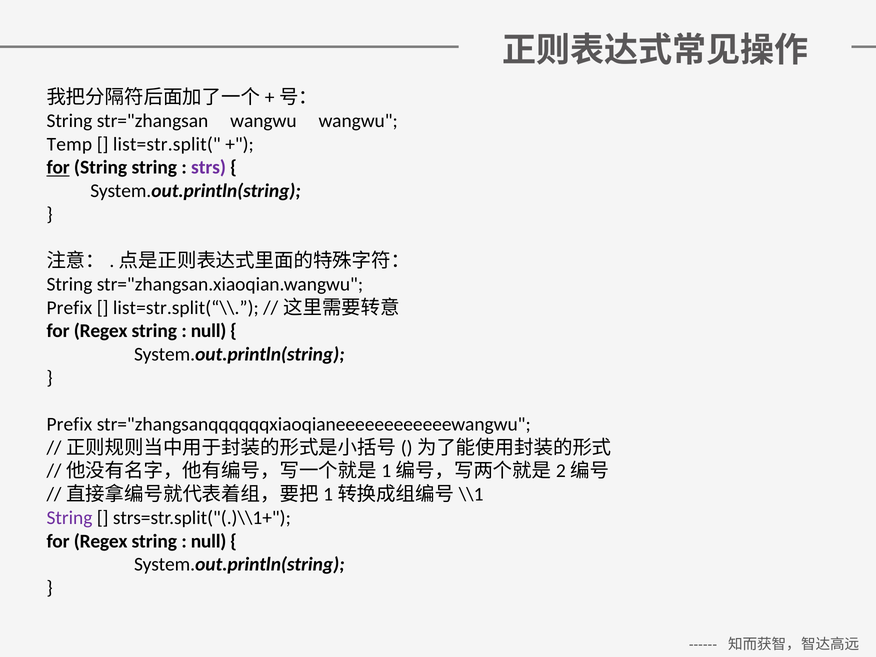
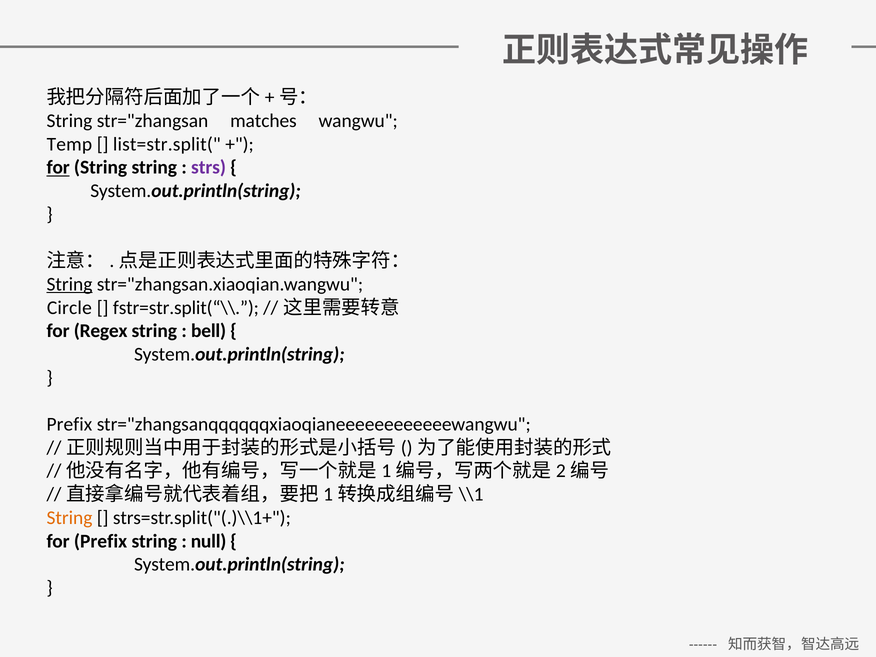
str="zhangsan wangwu: wangwu -> matches
String at (69, 284) underline: none -> present
Prefix at (69, 308): Prefix -> Circle
list=str.split(“\\: list=str.split(“\\ -> fstr=str.split(“\\
null at (209, 331): null -> bell
String at (69, 518) colour: purple -> orange
Regex at (101, 541): Regex -> Prefix
